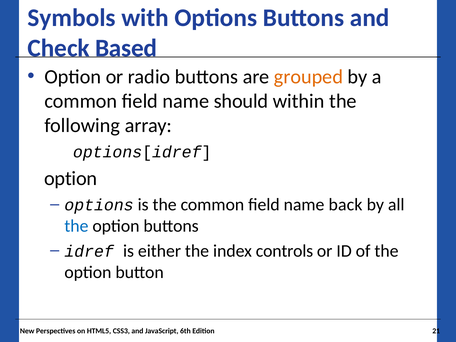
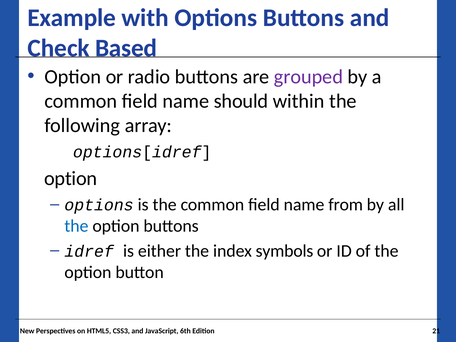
Symbols: Symbols -> Example
grouped colour: orange -> purple
back: back -> from
controls: controls -> symbols
